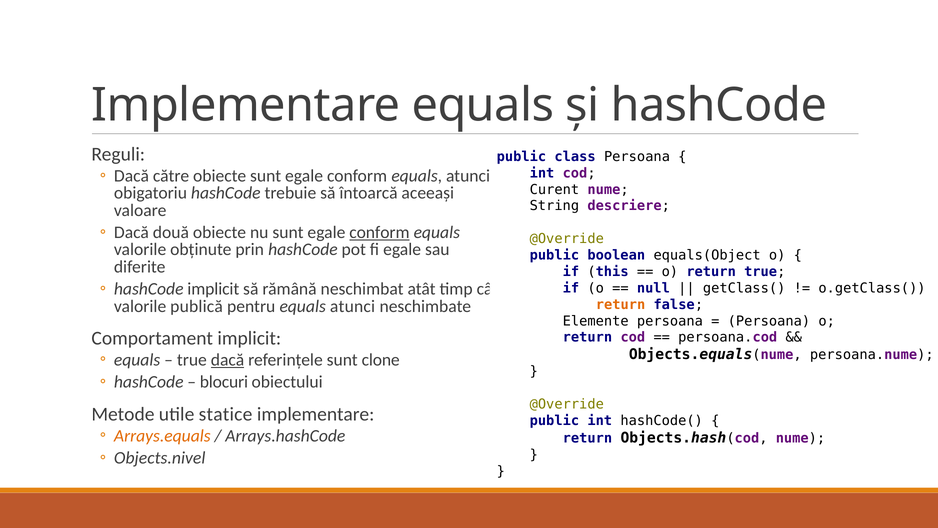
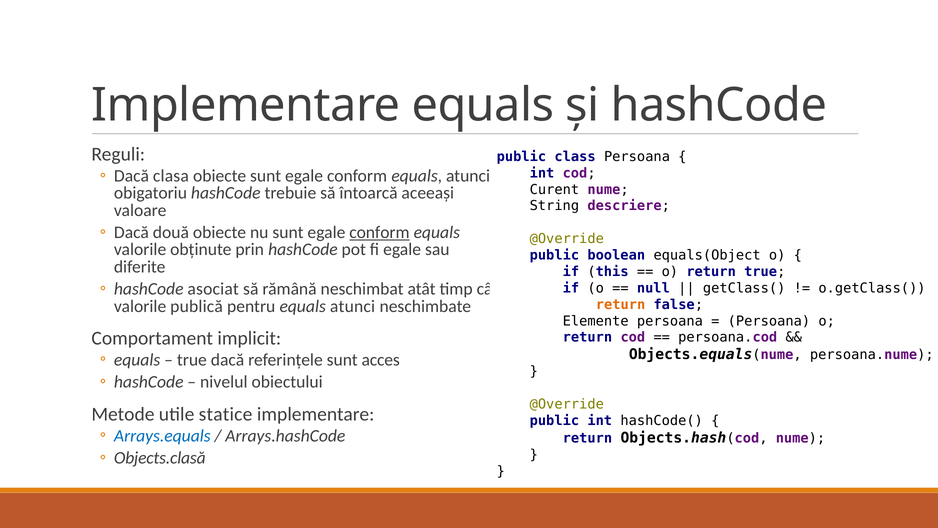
către: către -> clasa
hashCode implicit: implicit -> asociat
dacă at (228, 360) underline: present -> none
clone: clone -> acces
blocuri: blocuri -> nivelul
Arrays.equals colour: orange -> blue
Objects.nivel: Objects.nivel -> Objects.clasă
